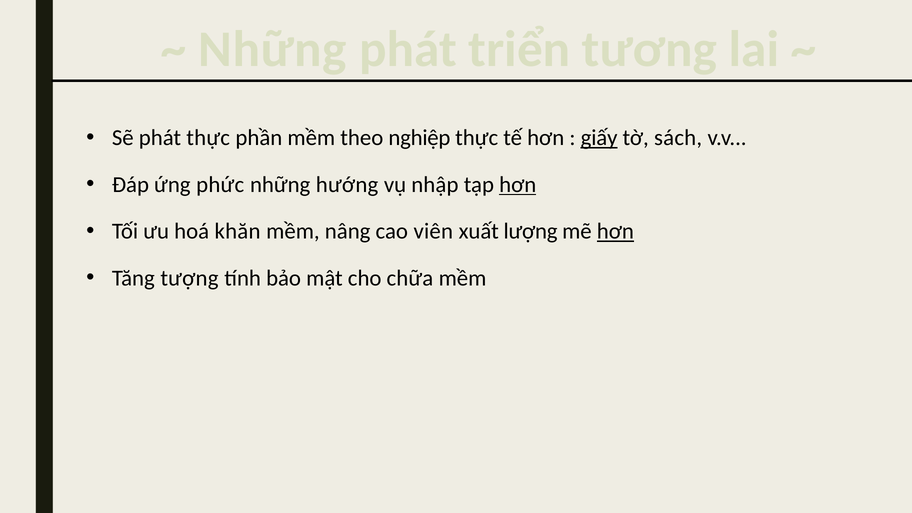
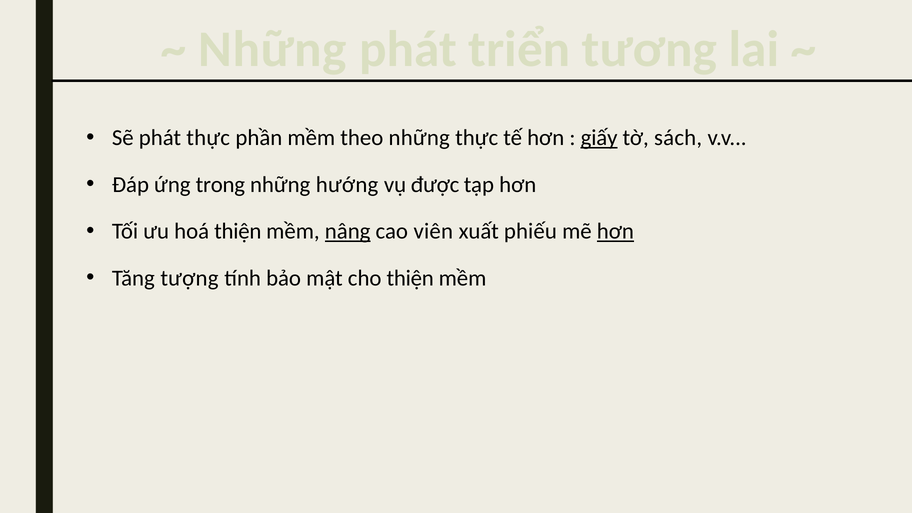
theo nghiệp: nghiệp -> những
phức: phức -> trong
nhập: nhập -> được
hơn at (518, 185) underline: present -> none
hoá khăn: khăn -> thiện
nâng underline: none -> present
lượng: lượng -> phiếu
cho chữa: chữa -> thiện
